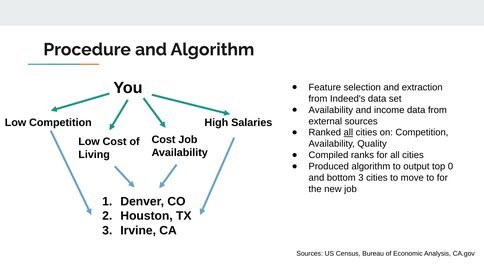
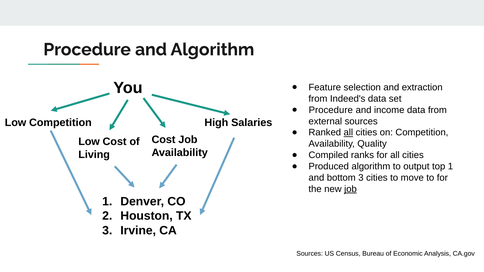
Availability at (331, 110): Availability -> Procedure
top 0: 0 -> 1
job at (350, 189) underline: none -> present
